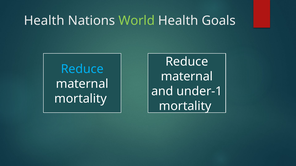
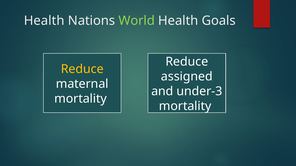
Reduce at (82, 69) colour: light blue -> yellow
maternal at (187, 77): maternal -> assigned
under-1: under-1 -> under-3
